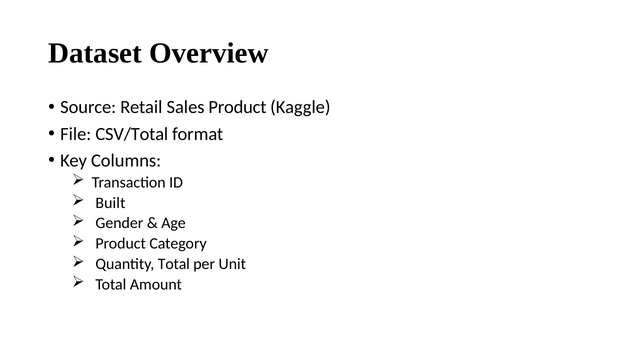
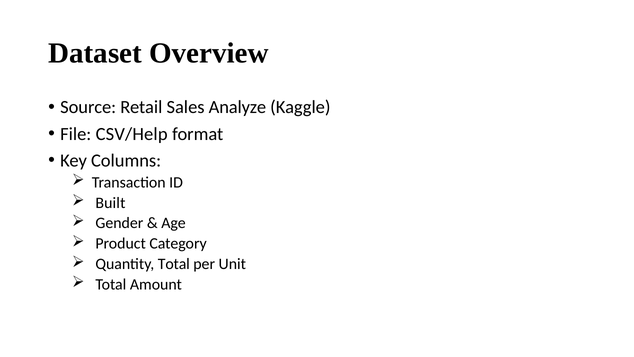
Sales Product: Product -> Analyze
CSV/Total: CSV/Total -> CSV/Help
